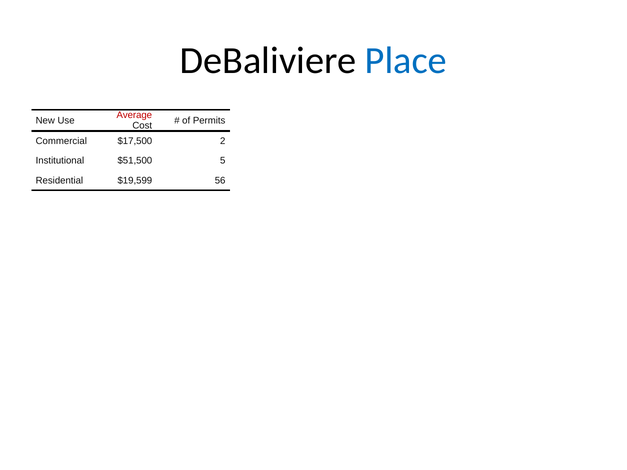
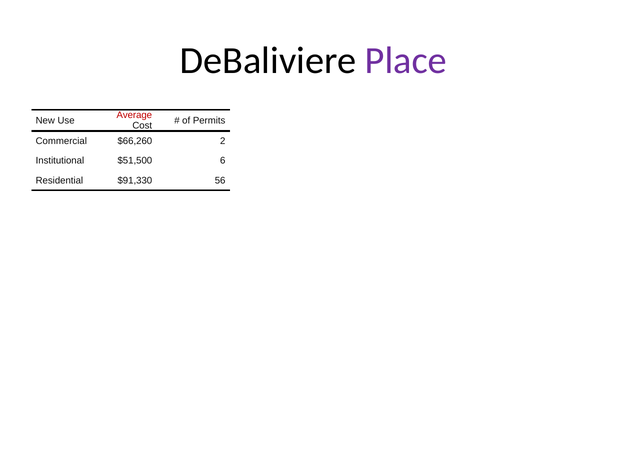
Place colour: blue -> purple
$17,500: $17,500 -> $66,260
5: 5 -> 6
$19,599: $19,599 -> $91,330
